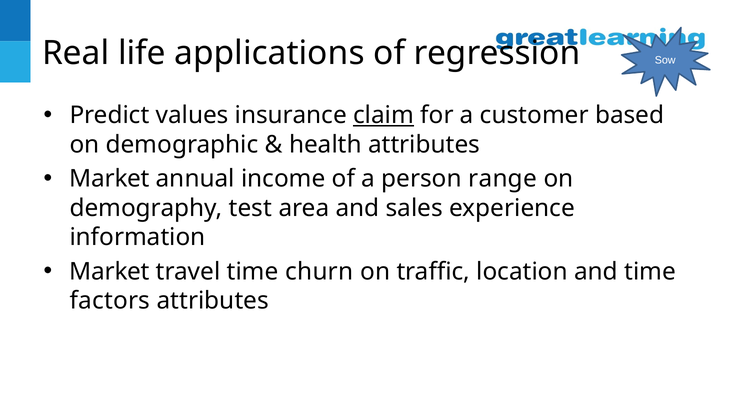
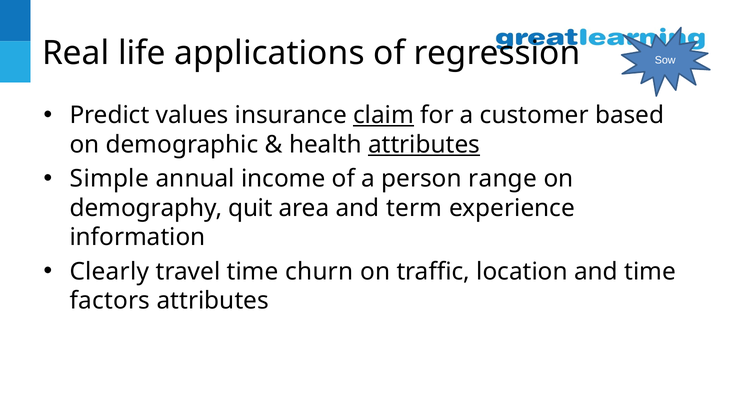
attributes at (424, 144) underline: none -> present
Market at (110, 179): Market -> Simple
test: test -> quit
sales: sales -> term
Market at (110, 271): Market -> Clearly
